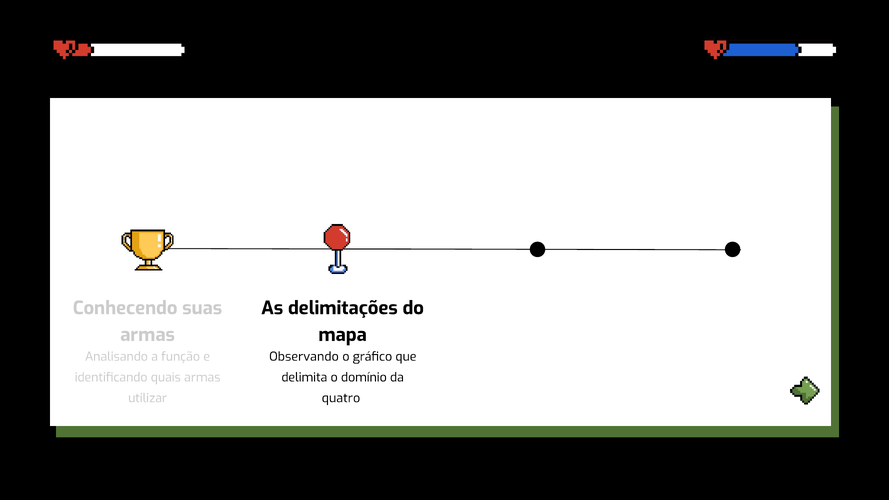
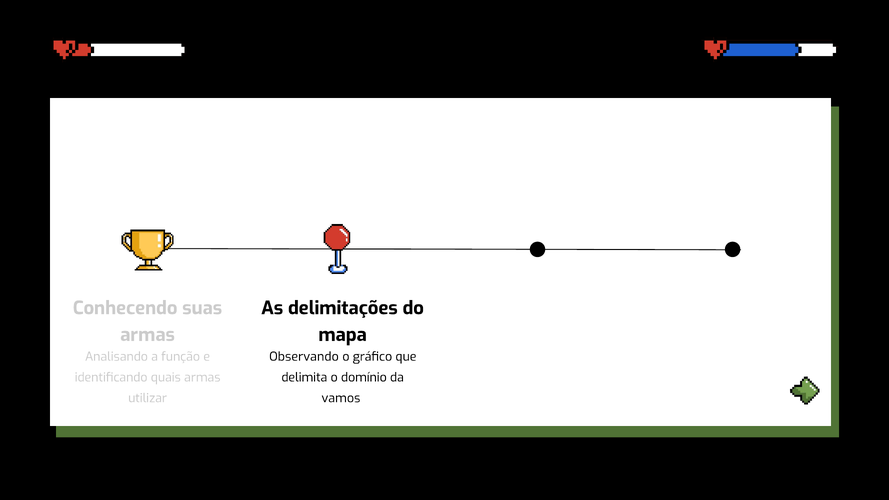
quatro: quatro -> vamos
